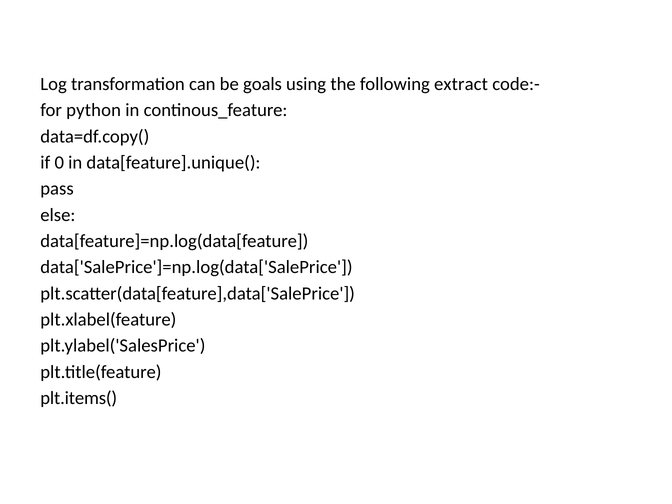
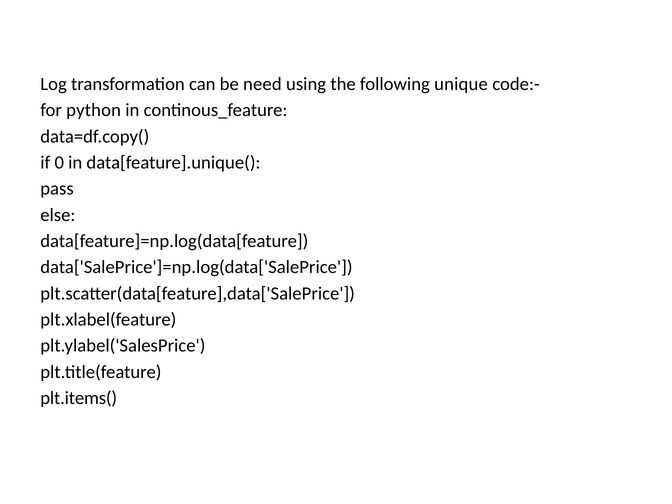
goals: goals -> need
extract: extract -> unique
